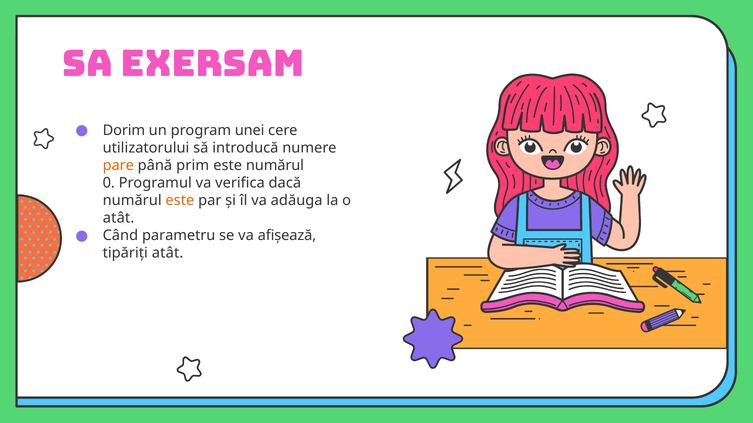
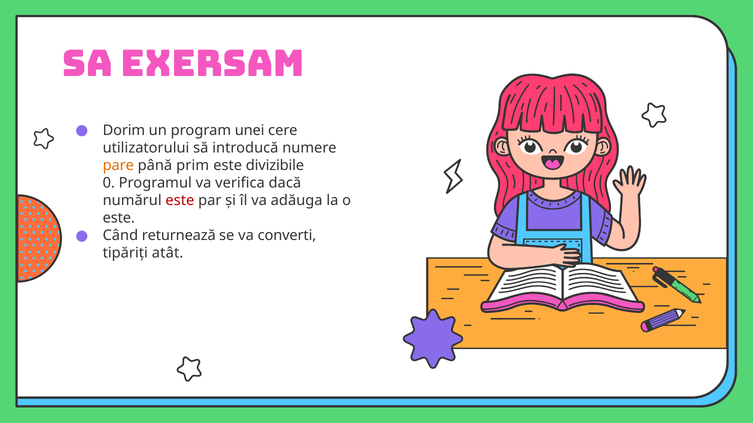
este numărul: numărul -> divizibile
este at (180, 201) colour: orange -> red
atât at (119, 218): atât -> este
parametru: parametru -> returnează
afișează: afișează -> converti
